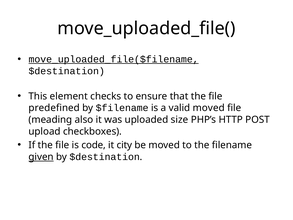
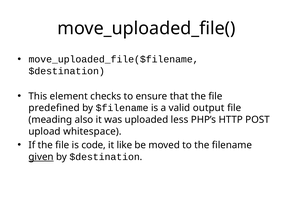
move_uploaded_file($filename underline: present -> none
valid moved: moved -> output
size: size -> less
checkboxes: checkboxes -> whitespace
city: city -> like
